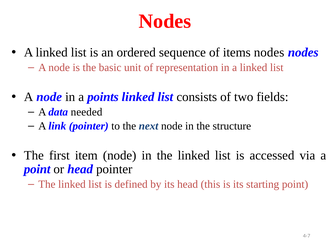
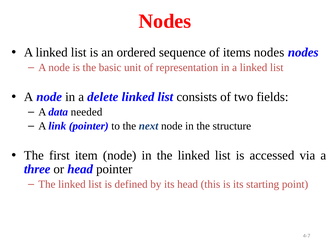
points: points -> delete
point at (37, 170): point -> three
